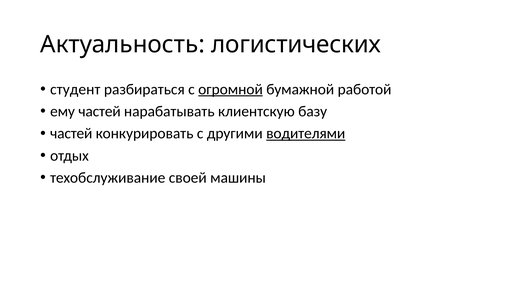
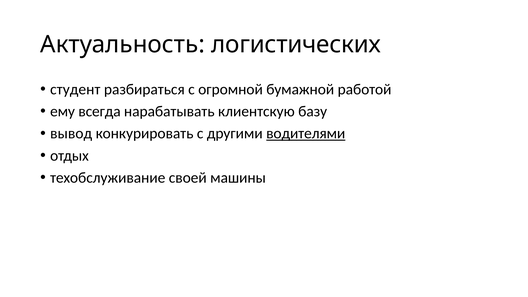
огромной underline: present -> none
ему частей: частей -> всегда
частей at (71, 134): частей -> вывод
